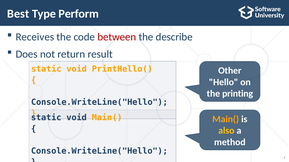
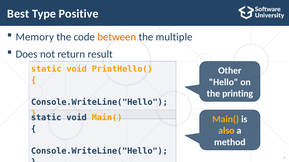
Perform: Perform -> Positive
Receives: Receives -> Memory
between colour: red -> orange
describe: describe -> multiple
